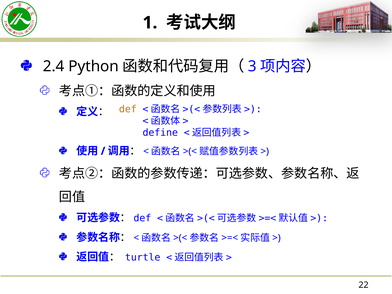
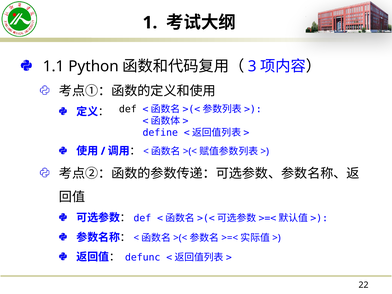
2.4: 2.4 -> 1.1
def colour: orange -> black
turtle: turtle -> defunc
